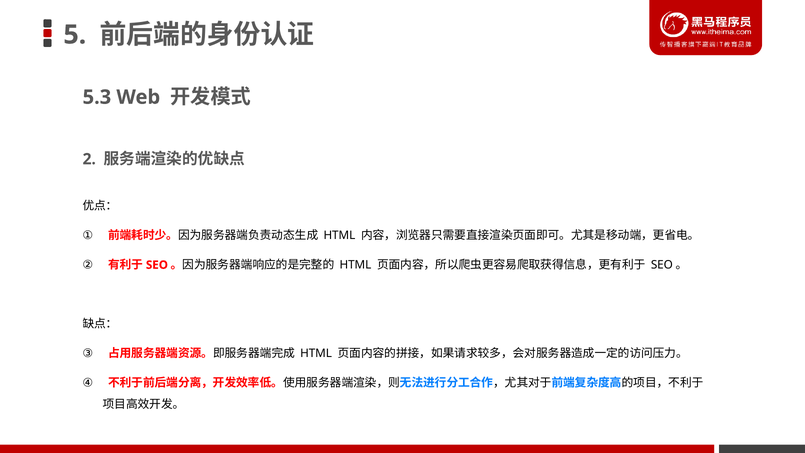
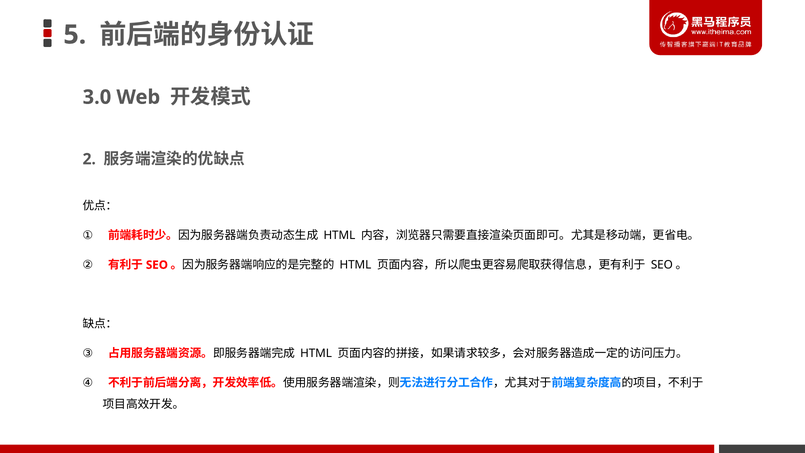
5.3: 5.3 -> 3.0
